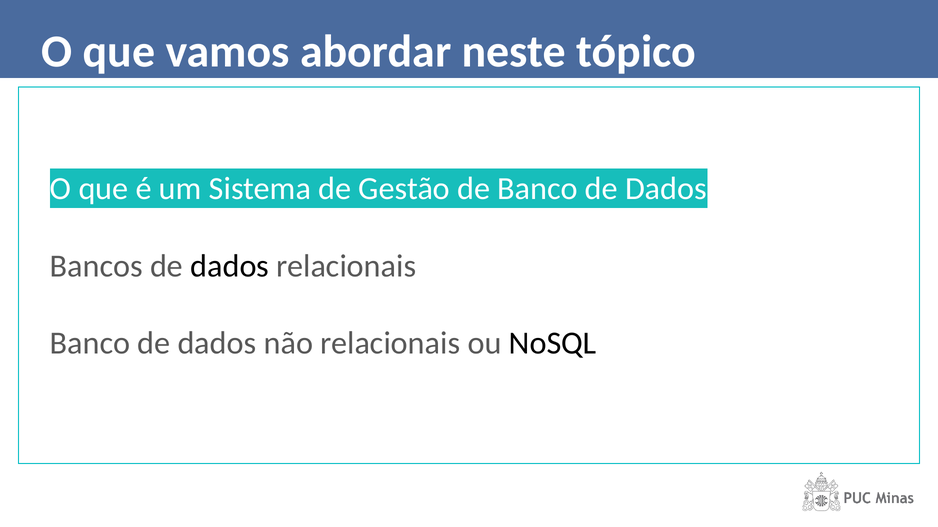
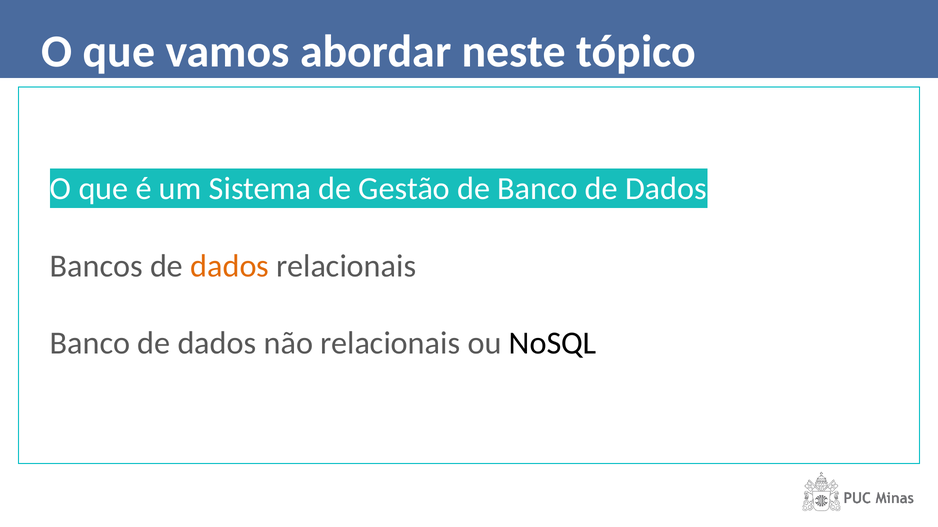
dados at (230, 266) colour: black -> orange
